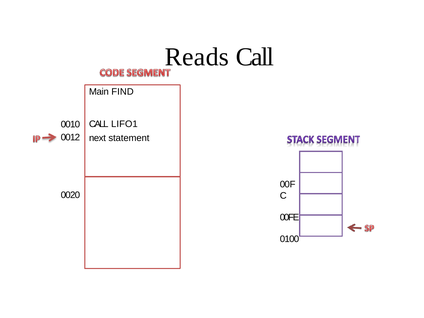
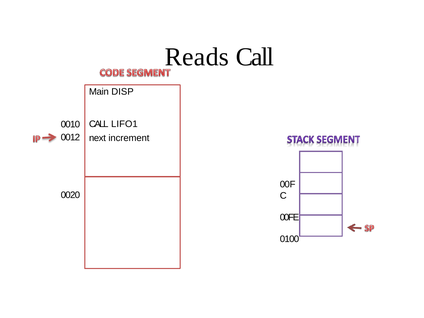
FIND: FIND -> DISP
statement: statement -> increment
